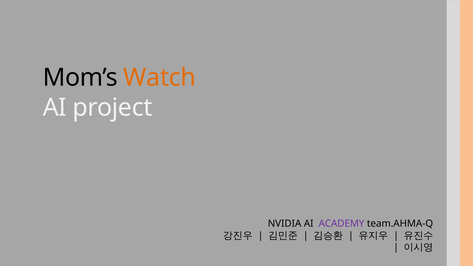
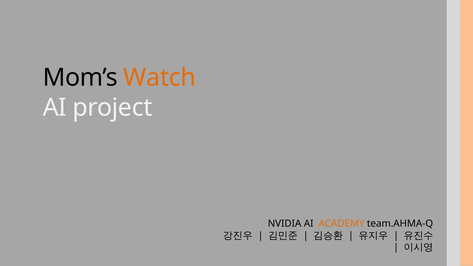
ACADEMY colour: purple -> orange
